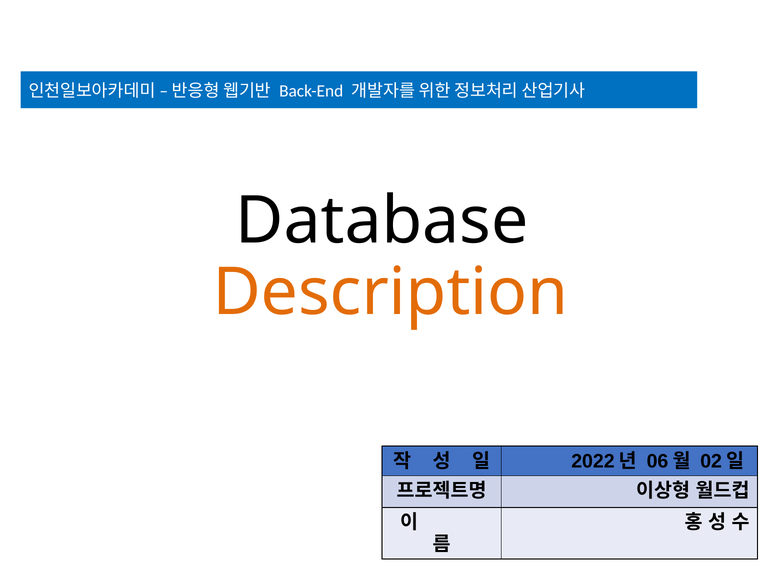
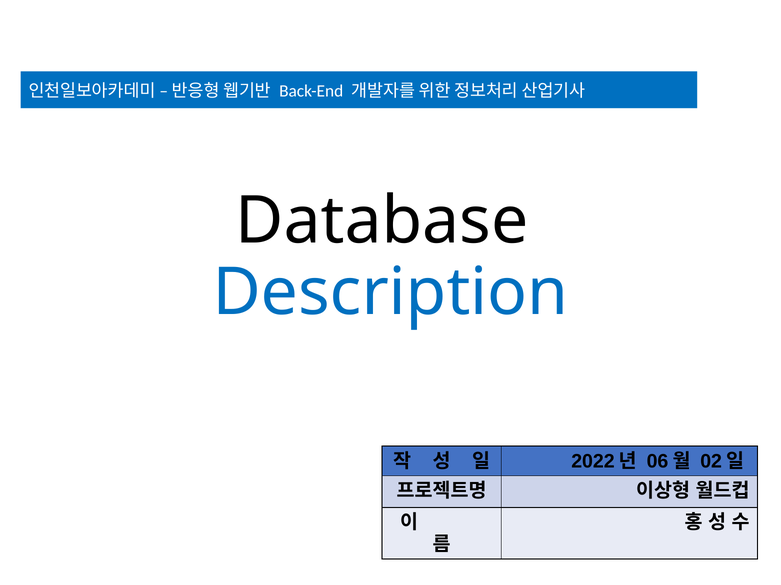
Description colour: orange -> blue
